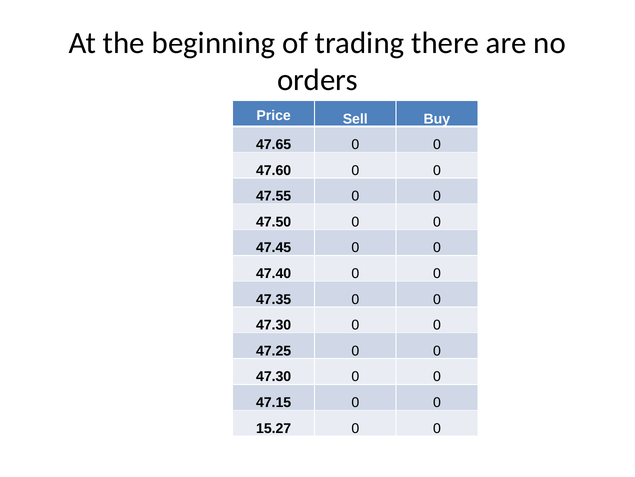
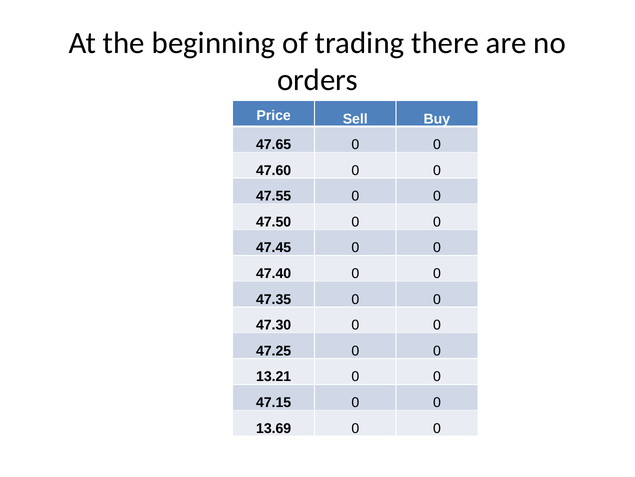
47.30 at (274, 376): 47.30 -> 13.21
15.27: 15.27 -> 13.69
